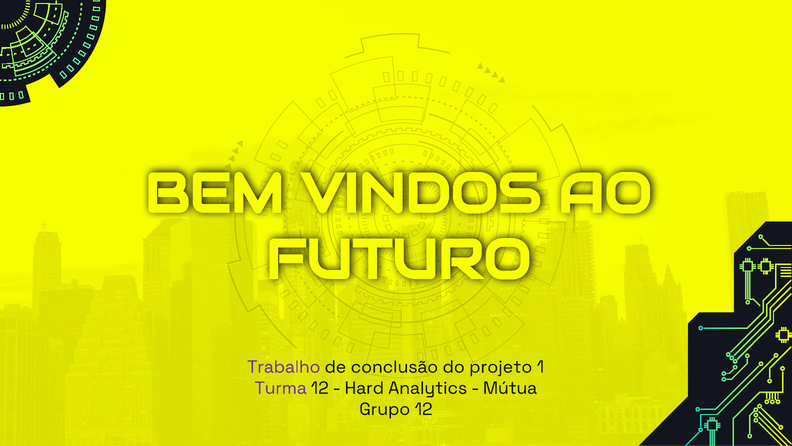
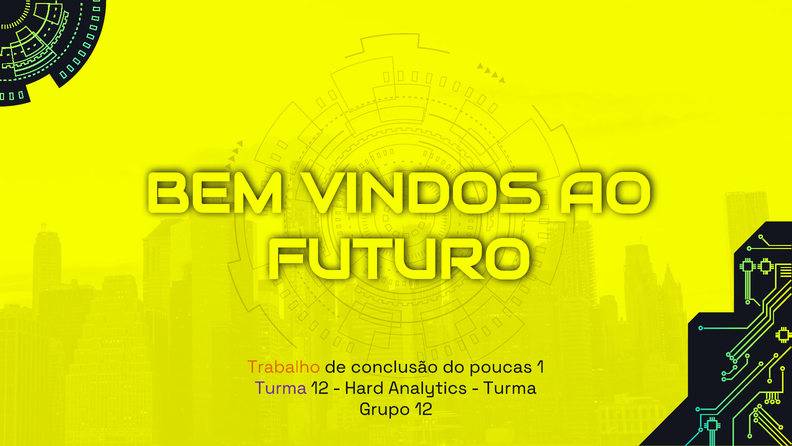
Trabalho colour: purple -> orange
projeto: projeto -> poucas
Mútua at (510, 388): Mútua -> Turma
